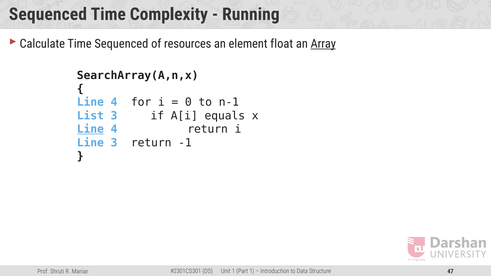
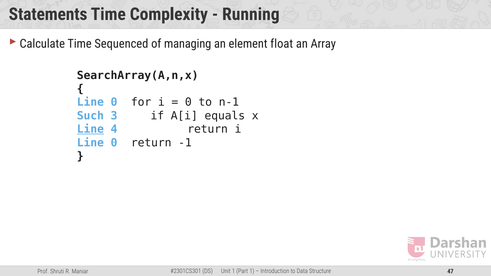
Sequenced at (48, 14): Sequenced -> Statements
resources: resources -> managing
Array underline: present -> none
4 at (114, 102): 4 -> 0
List: List -> Such
3 at (114, 143): 3 -> 0
